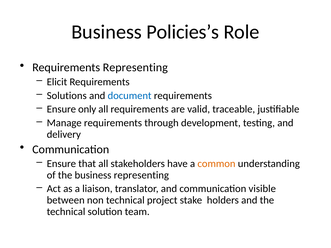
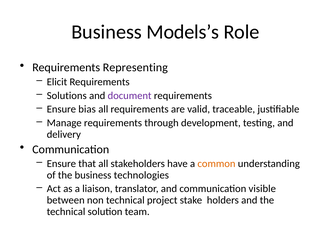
Policies’s: Policies’s -> Models’s
document colour: blue -> purple
only: only -> bias
business representing: representing -> technologies
